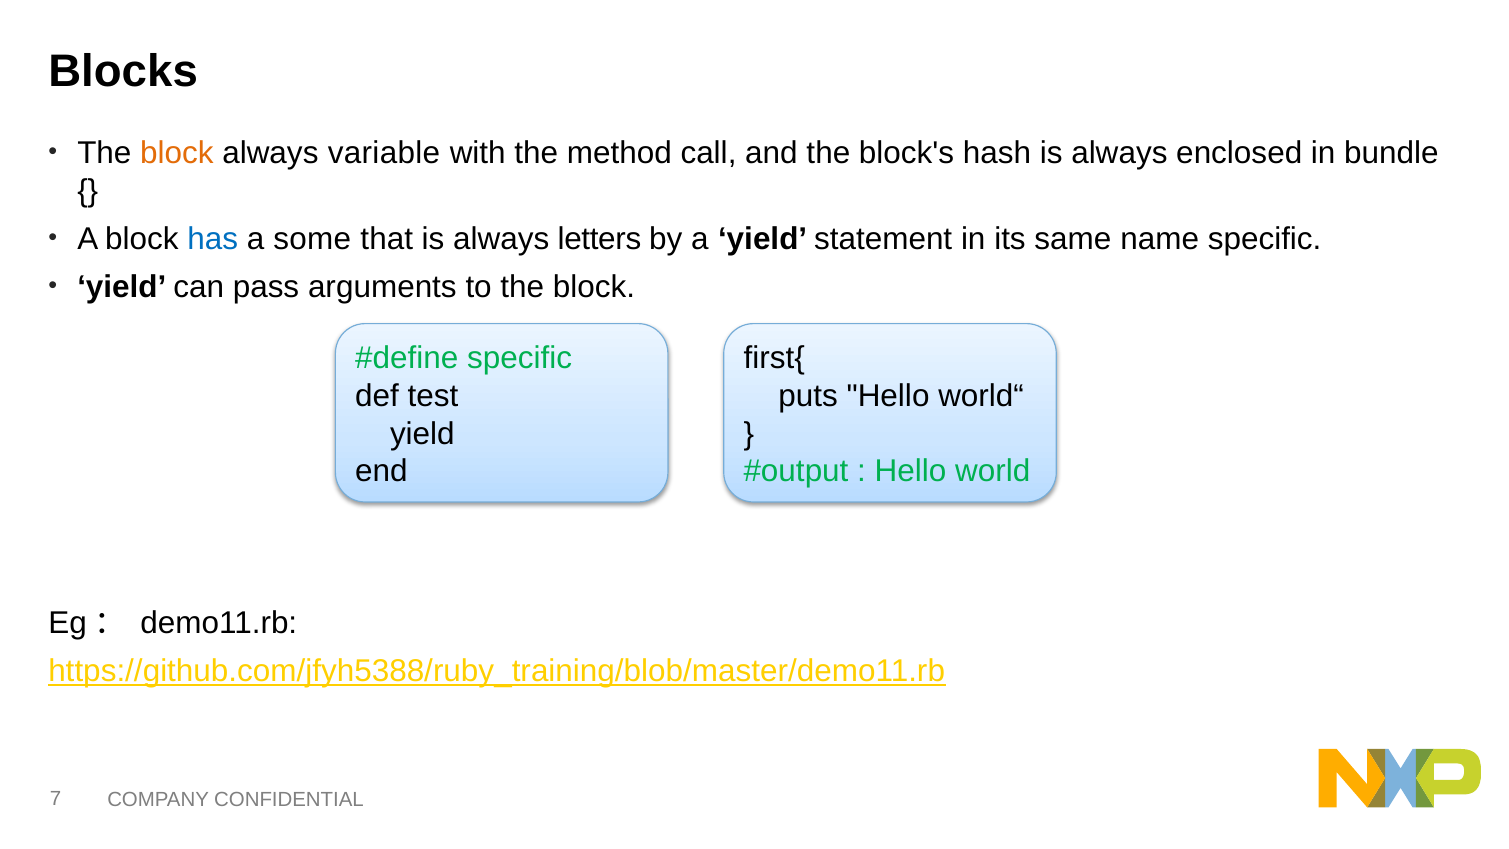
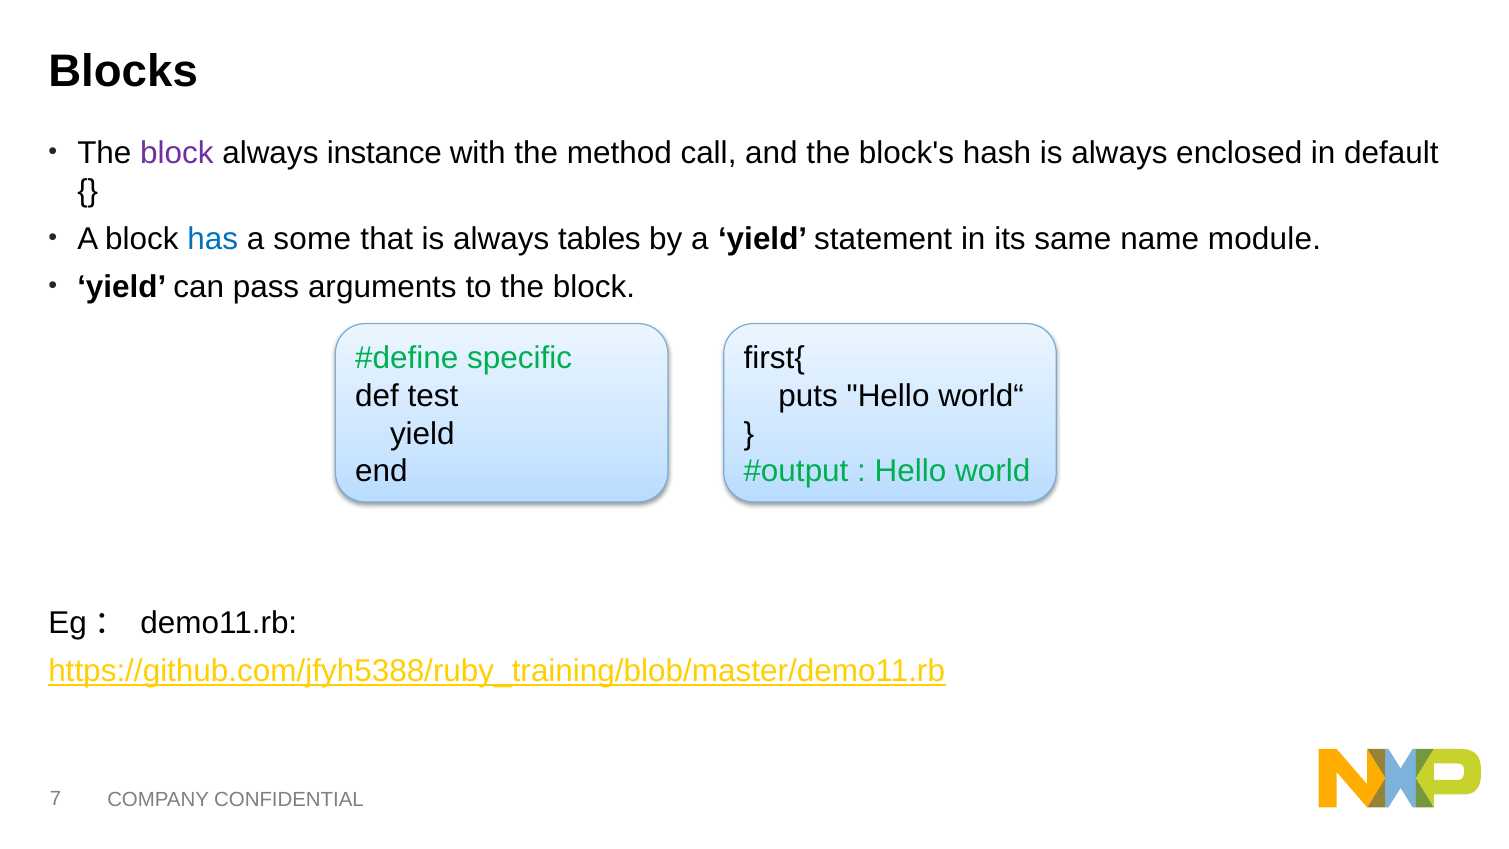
block at (177, 153) colour: orange -> purple
variable: variable -> instance
bundle: bundle -> default
letters: letters -> tables
name specific: specific -> module
